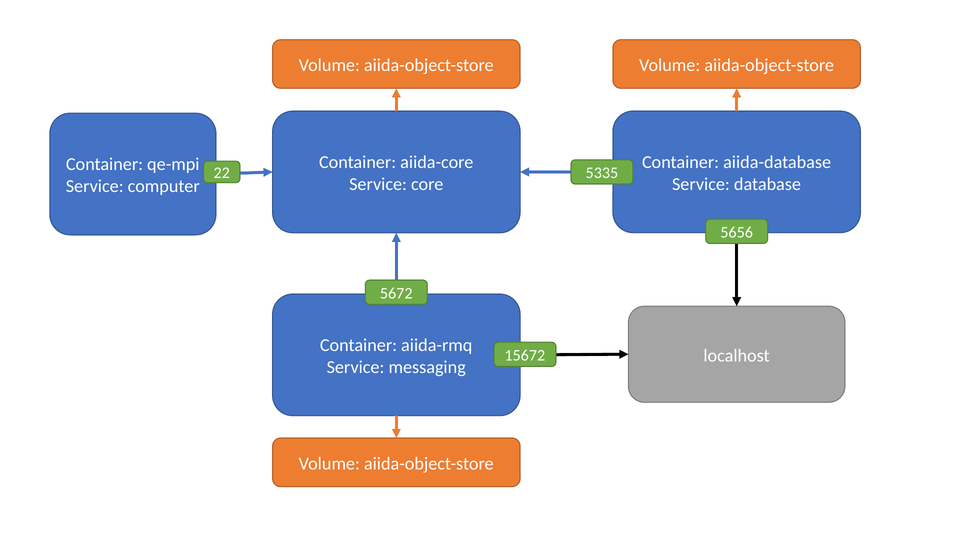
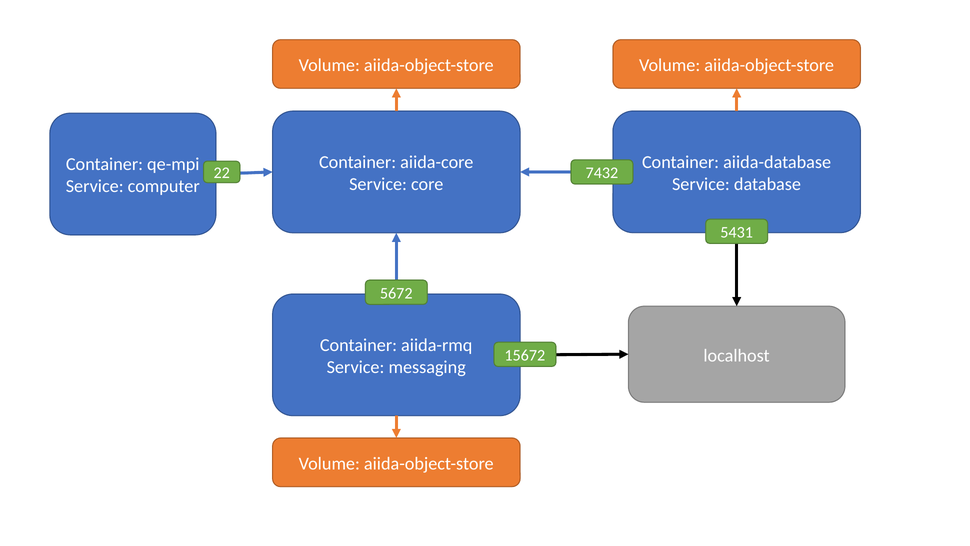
5335: 5335 -> 7432
5656: 5656 -> 5431
